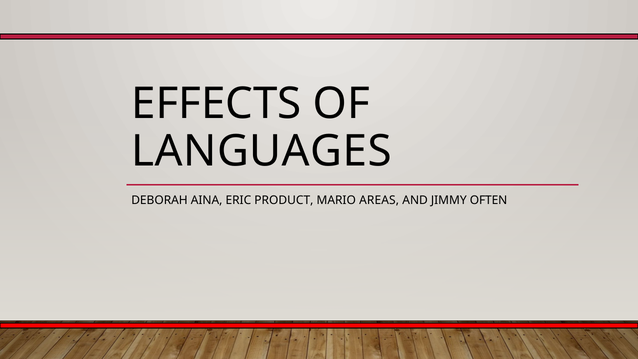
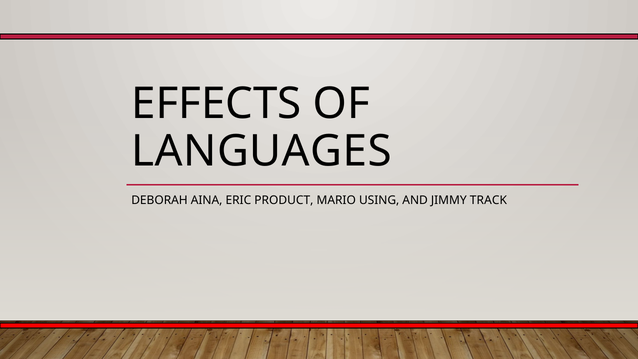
AREAS: AREAS -> USING
OFTEN: OFTEN -> TRACK
